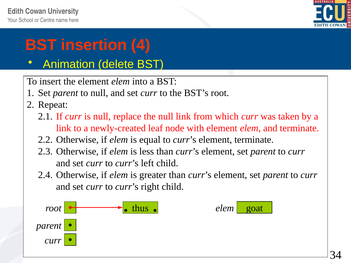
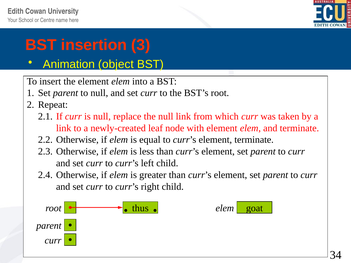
4: 4 -> 3
delete: delete -> object
